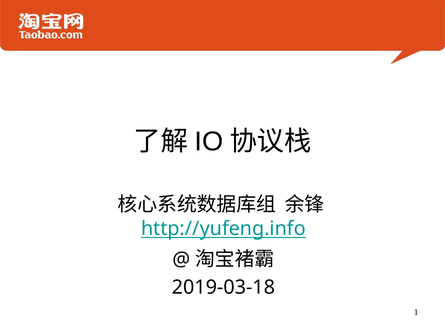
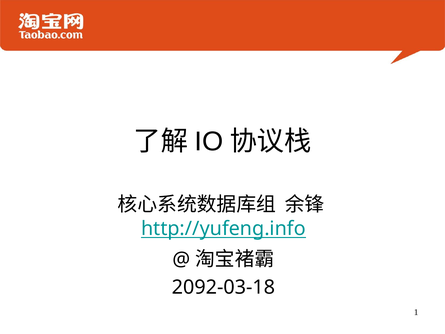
2019-03-18: 2019-03-18 -> 2092-03-18
